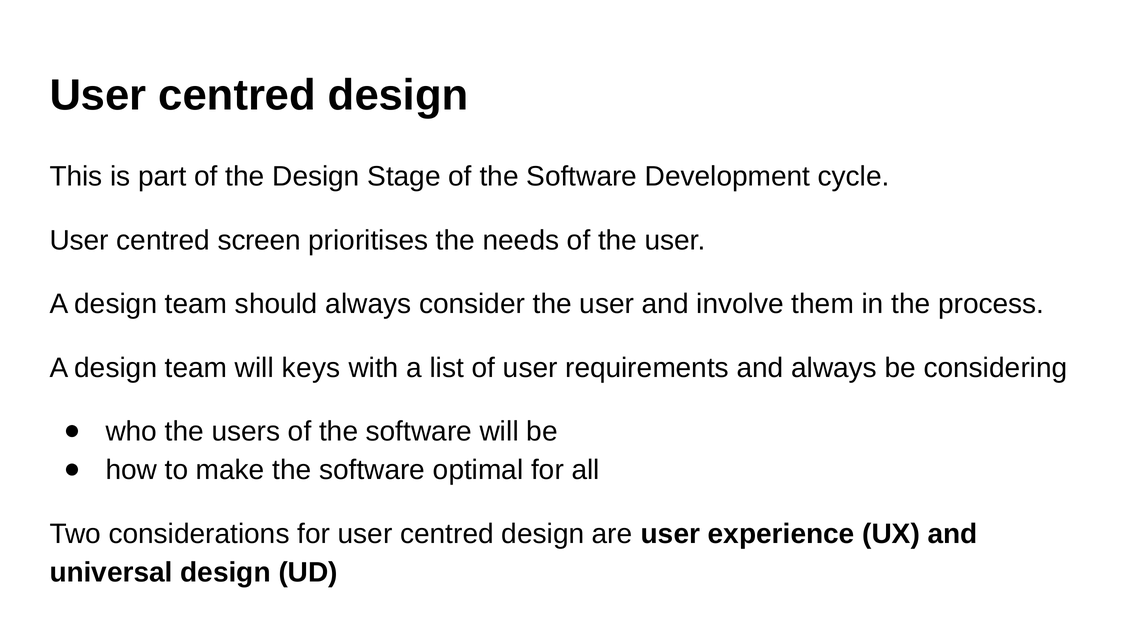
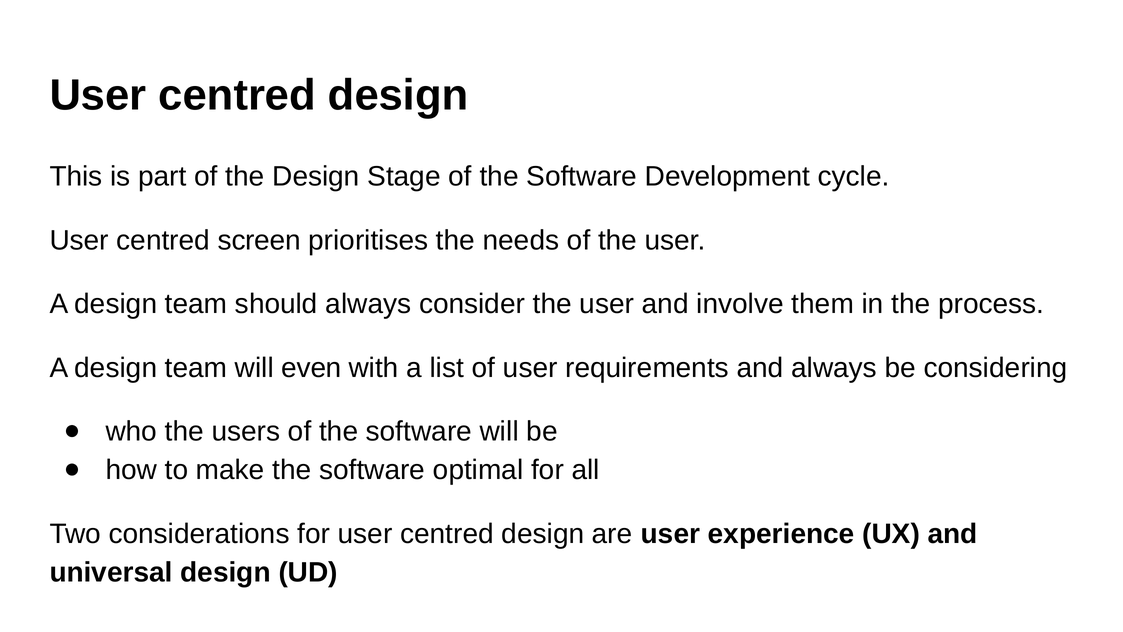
keys: keys -> even
